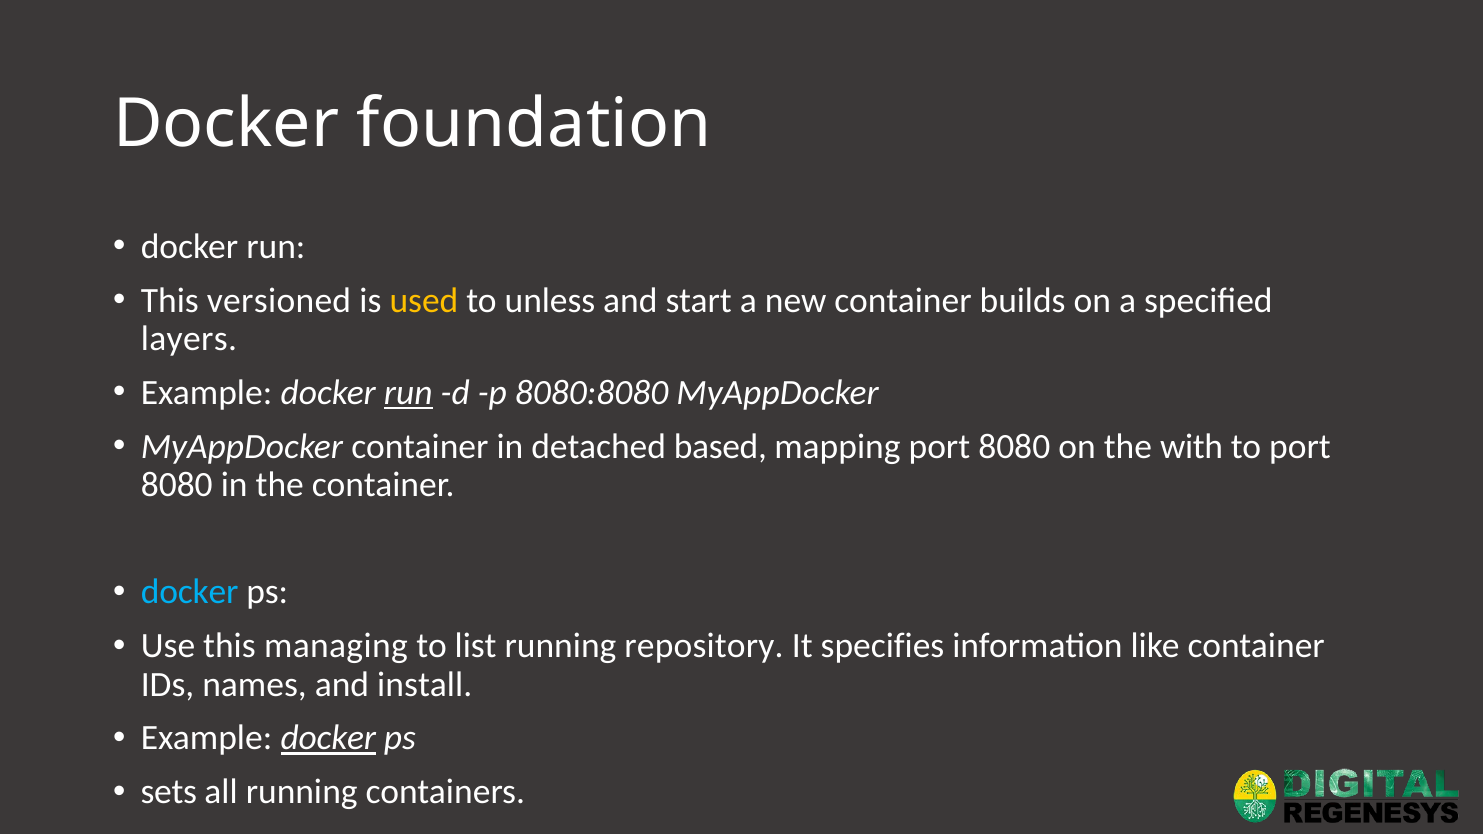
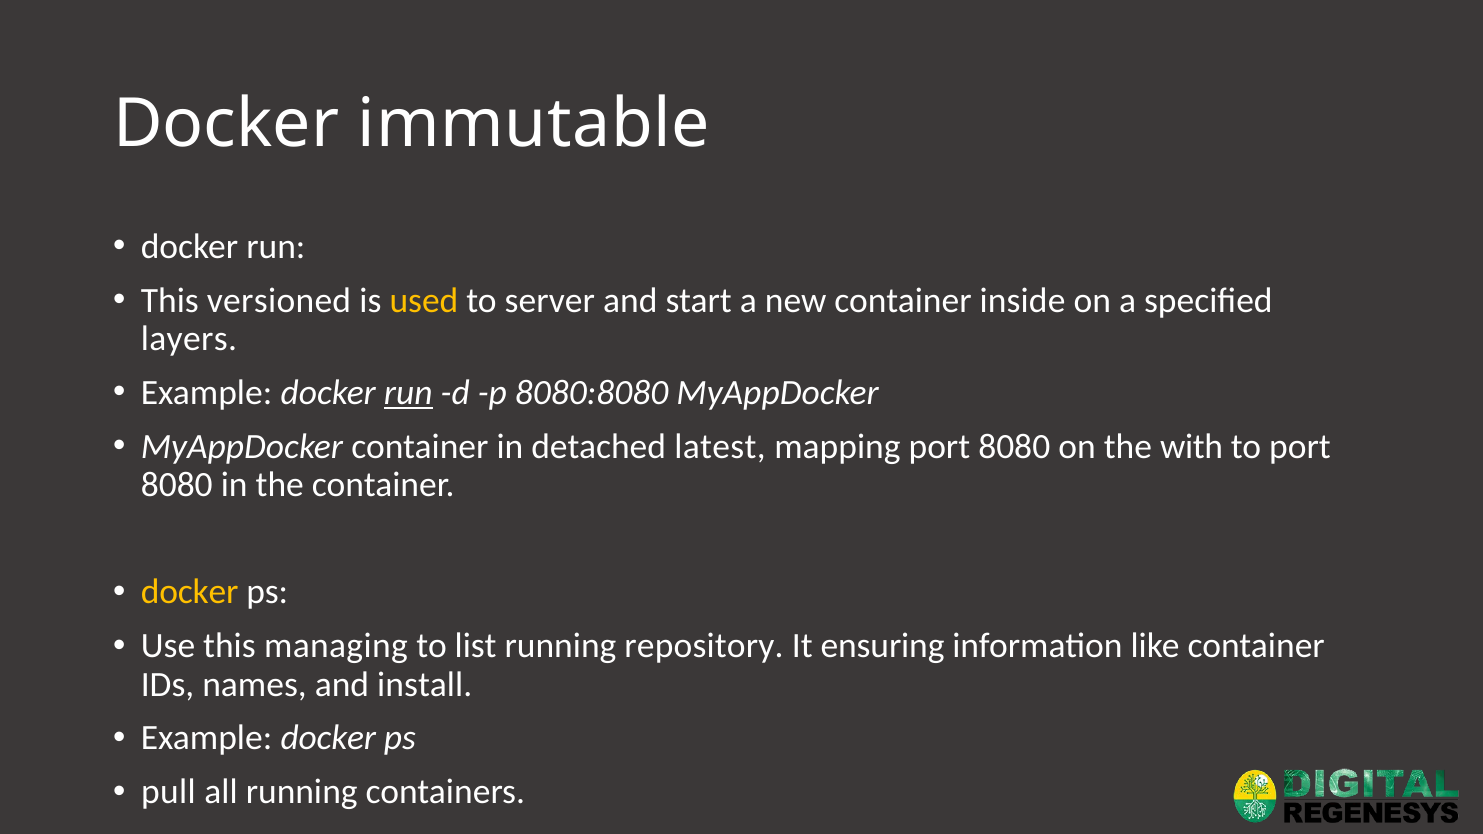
foundation: foundation -> immutable
unless: unless -> server
builds: builds -> inside
based: based -> latest
docker at (190, 592) colour: light blue -> yellow
specifies: specifies -> ensuring
docker at (328, 738) underline: present -> none
sets: sets -> pull
